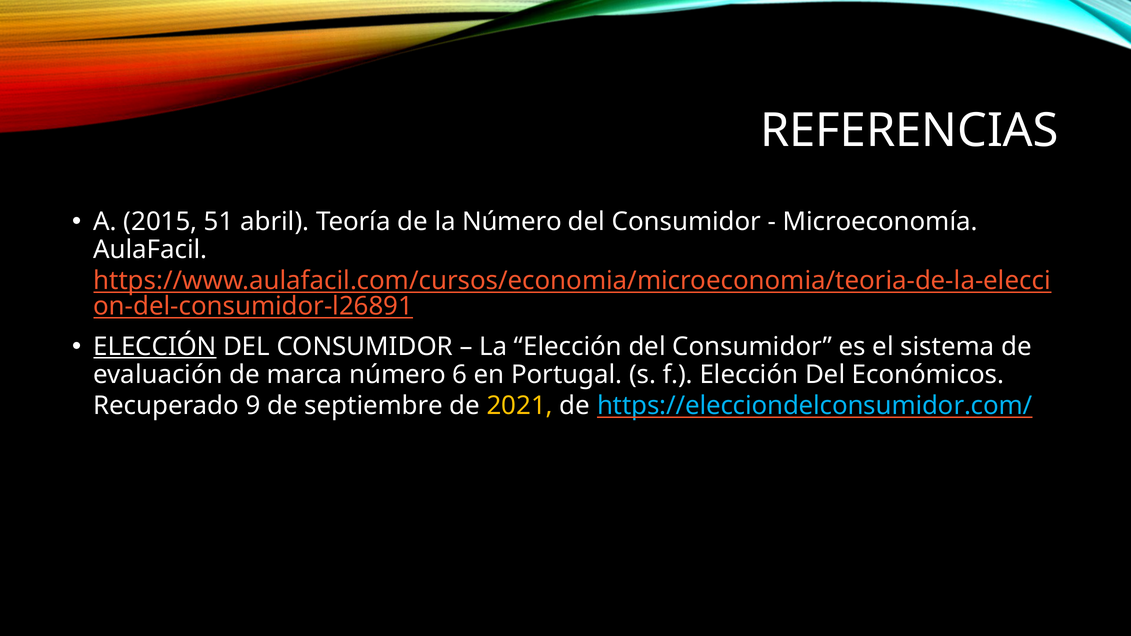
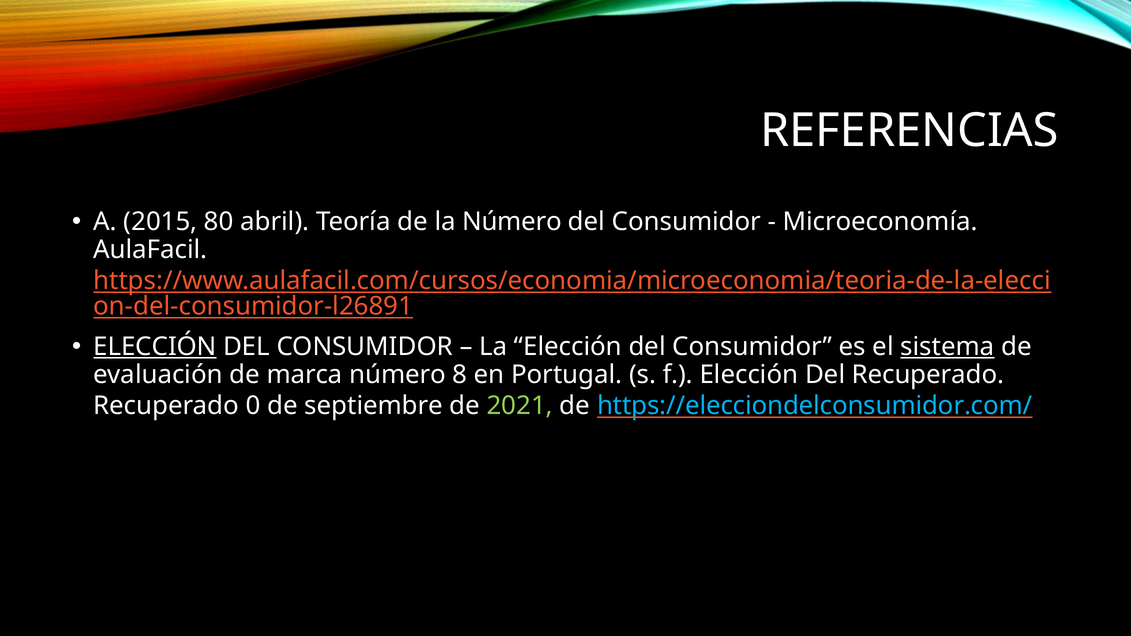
51: 51 -> 80
sistema underline: none -> present
6: 6 -> 8
Del Económicos: Económicos -> Recuperado
9: 9 -> 0
2021 colour: yellow -> light green
